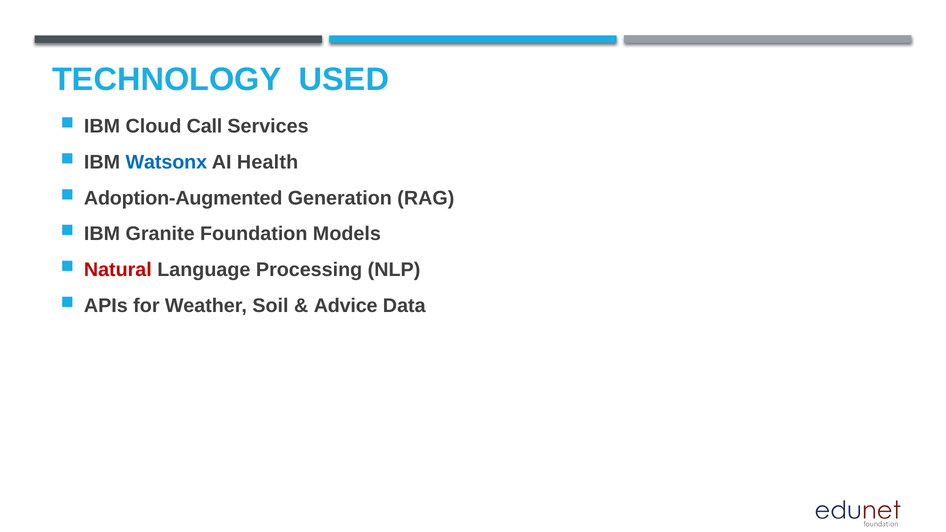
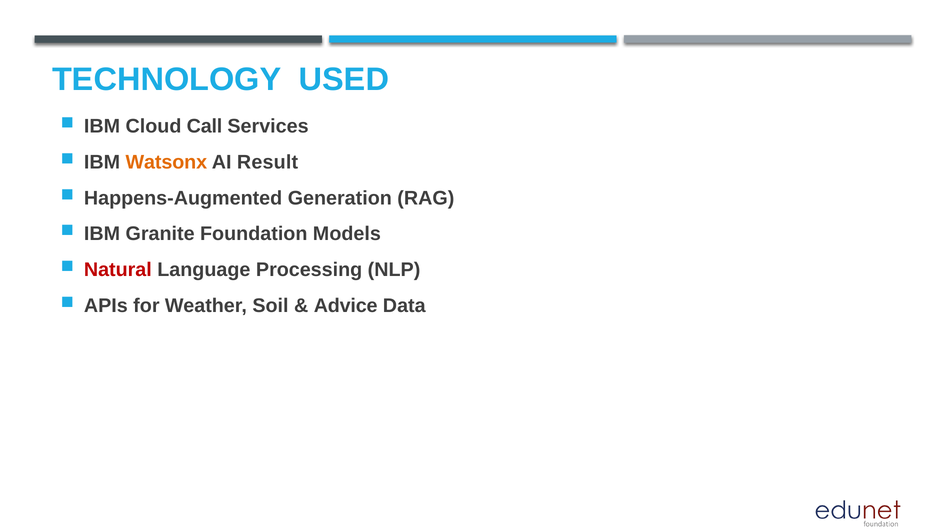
Watsonx colour: blue -> orange
Health: Health -> Result
Adoption-Augmented: Adoption-Augmented -> Happens-Augmented
